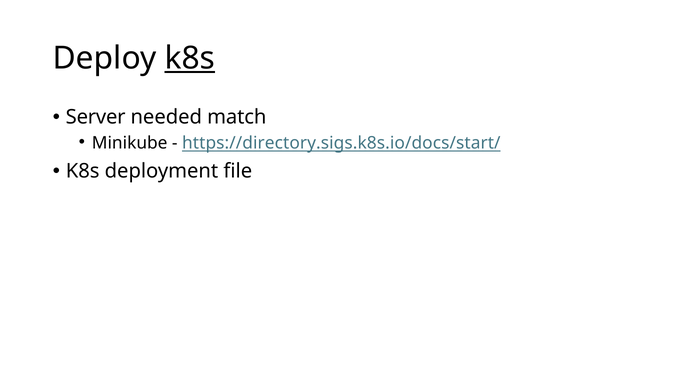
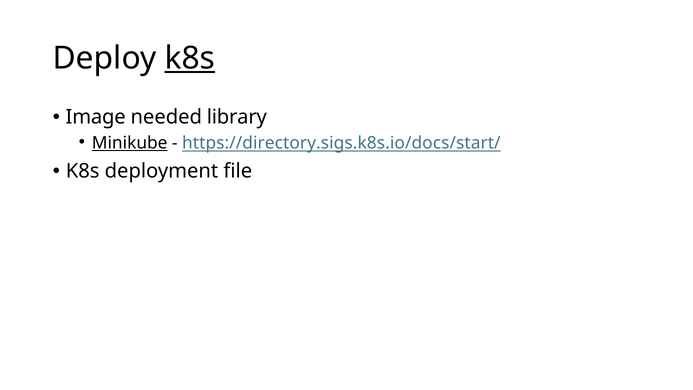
Server: Server -> Image
match: match -> library
Minikube underline: none -> present
